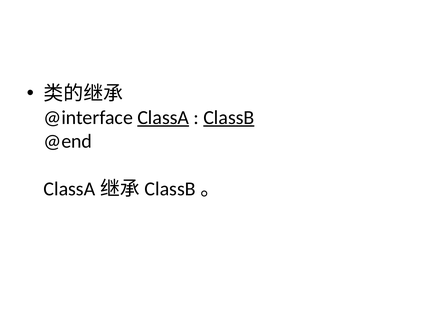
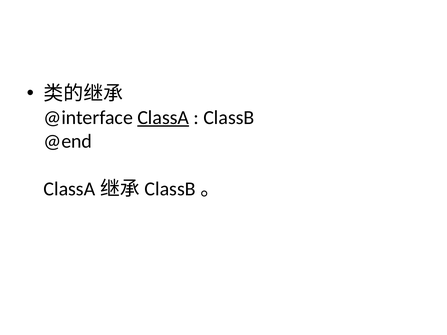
ClassB underline: present -> none
